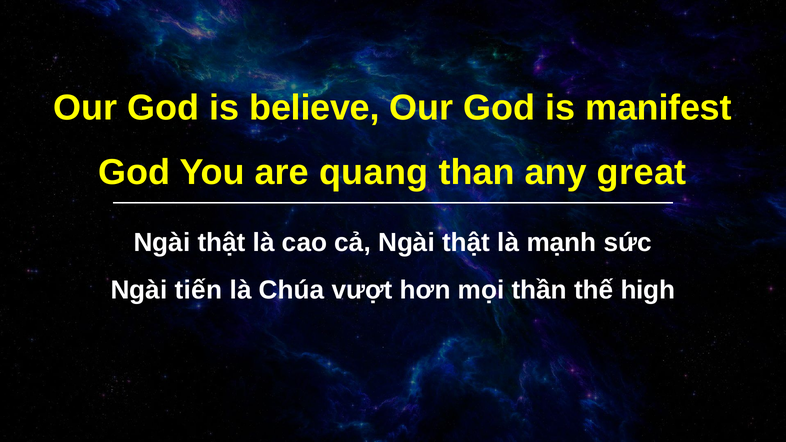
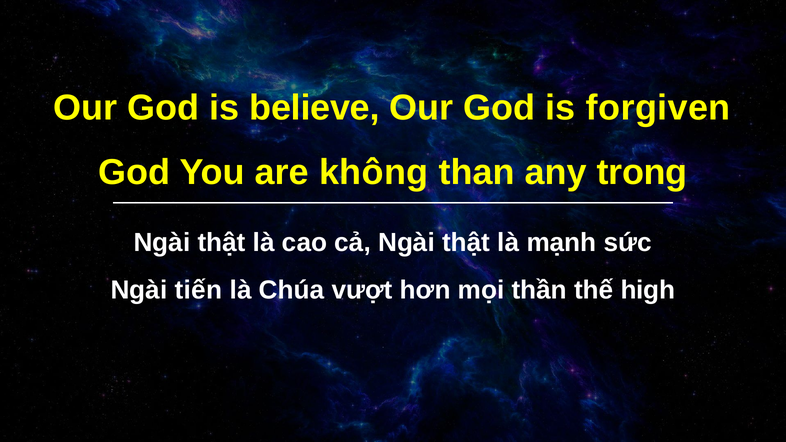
manifest: manifest -> forgiven
quang: quang -> không
great: great -> trong
